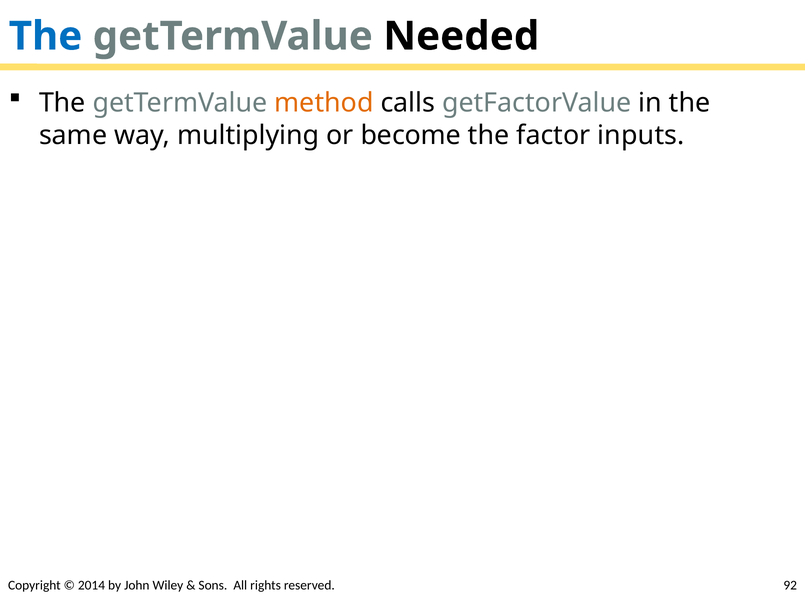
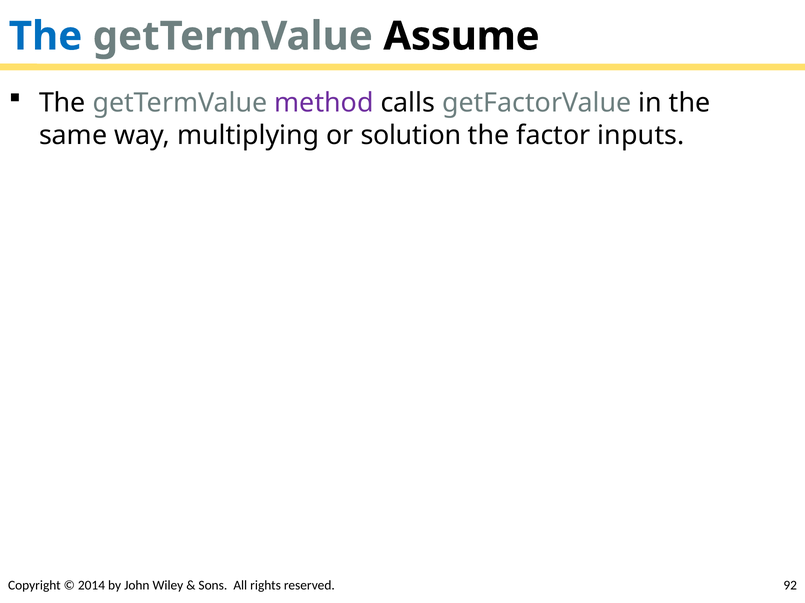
Needed: Needed -> Assume
method colour: orange -> purple
become: become -> solution
